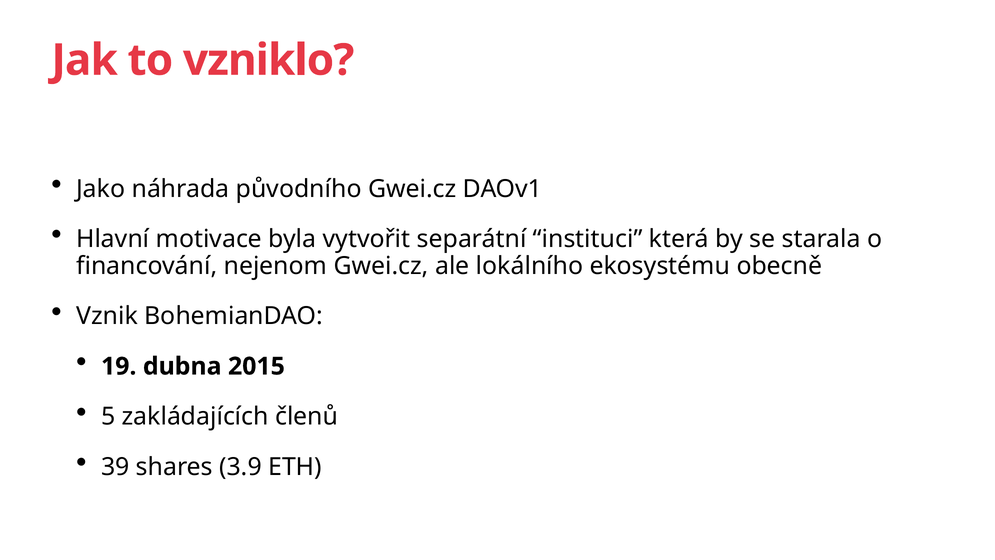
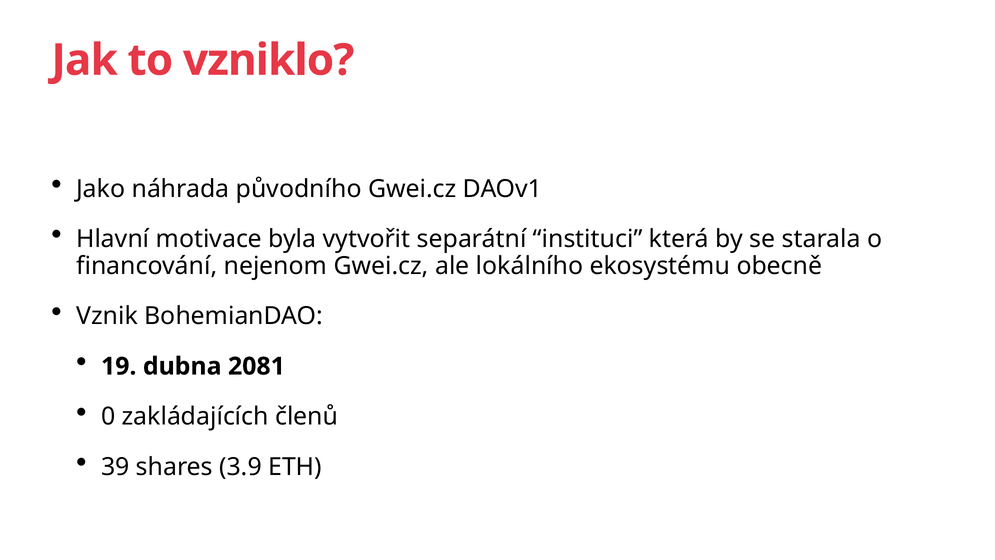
2015: 2015 -> 2081
5: 5 -> 0
